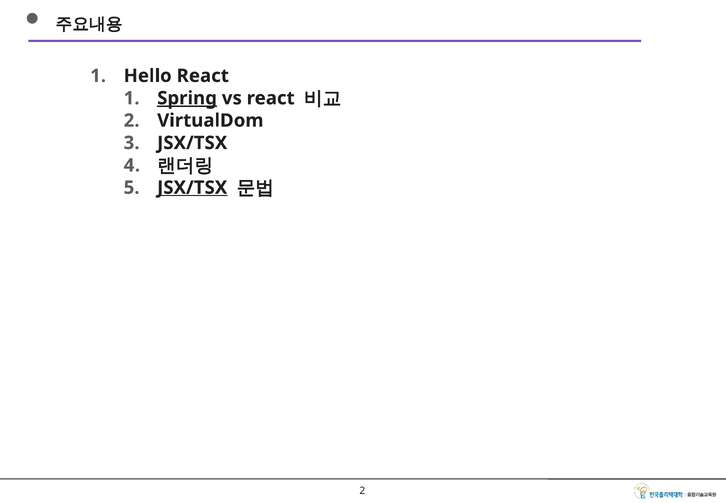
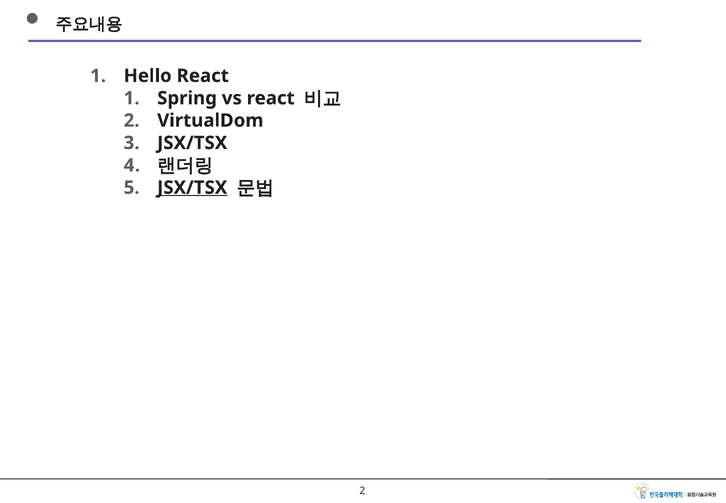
Spring underline: present -> none
